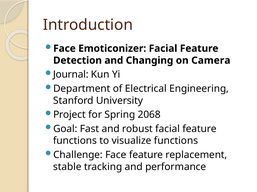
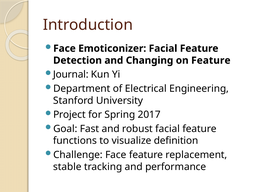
on Camera: Camera -> Feature
2068: 2068 -> 2017
visualize functions: functions -> definition
